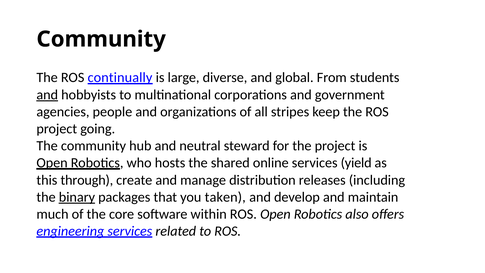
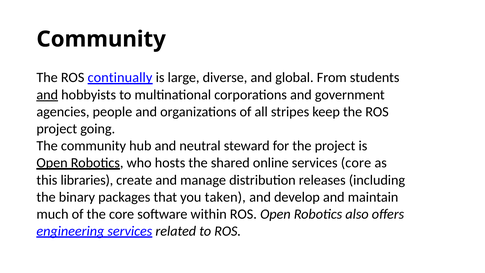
services yield: yield -> core
through: through -> libraries
binary underline: present -> none
